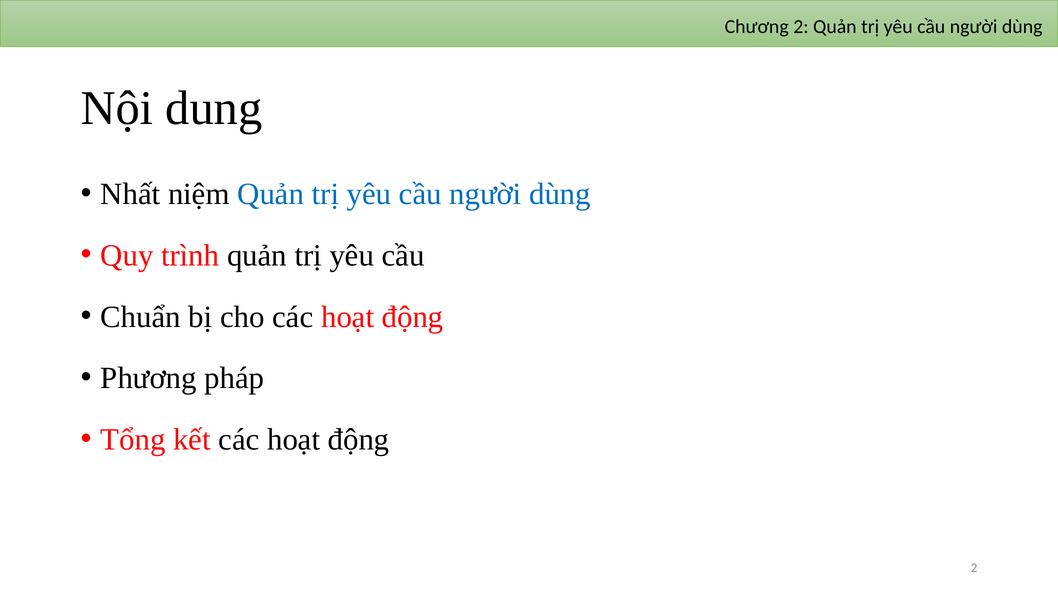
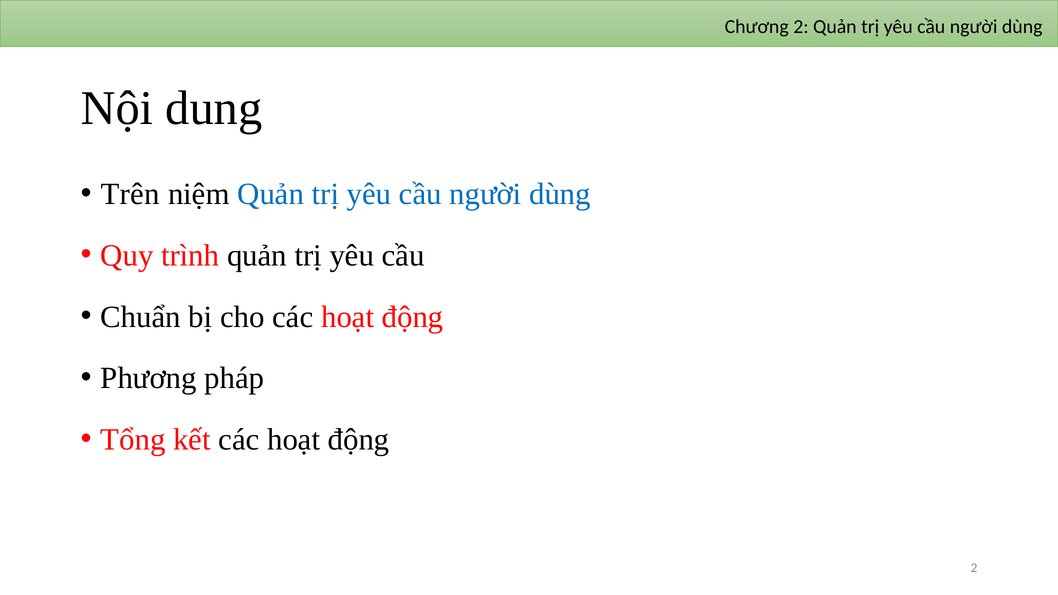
Nhất: Nhất -> Trên
